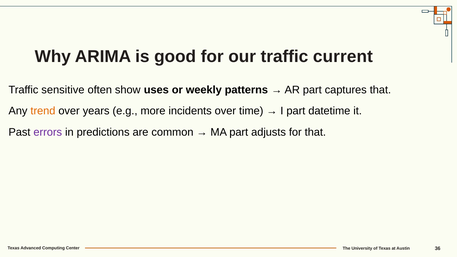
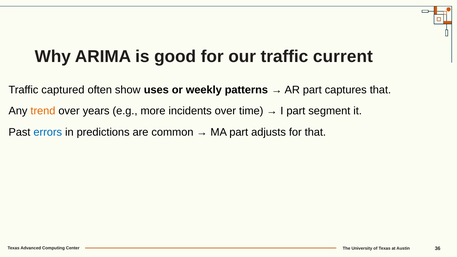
sensitive: sensitive -> captured
datetime: datetime -> segment
errors colour: purple -> blue
